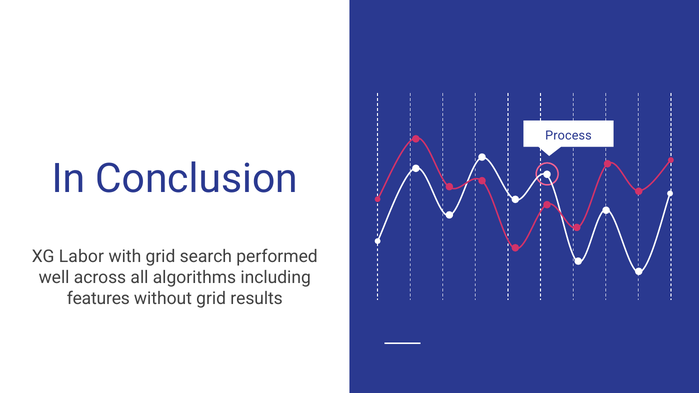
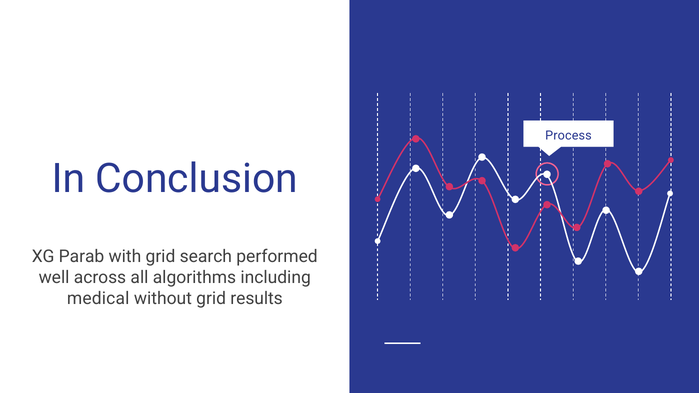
Labor: Labor -> Parab
features: features -> medical
